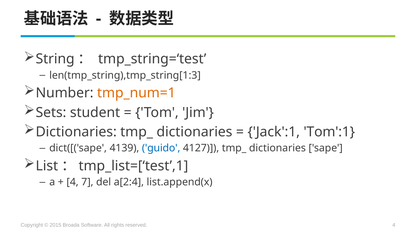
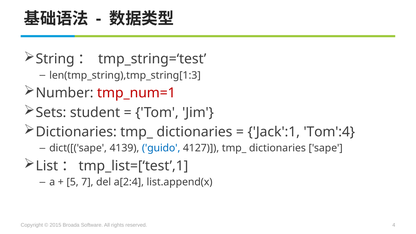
tmp_num=1 colour: orange -> red
Tom':1: Tom':1 -> Tom':4
4 at (73, 182): 4 -> 5
